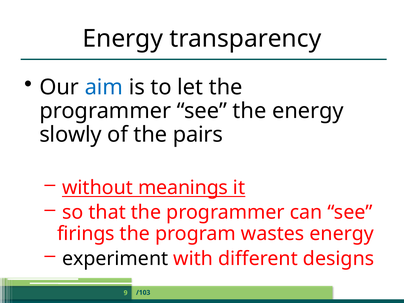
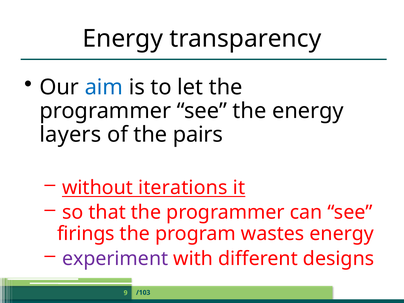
slowly: slowly -> layers
meanings: meanings -> iterations
experiment colour: black -> purple
